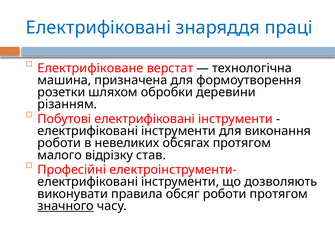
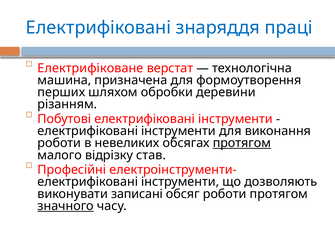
розетки: розетки -> перших
протягом at (242, 143) underline: none -> present
правила: правила -> записані
